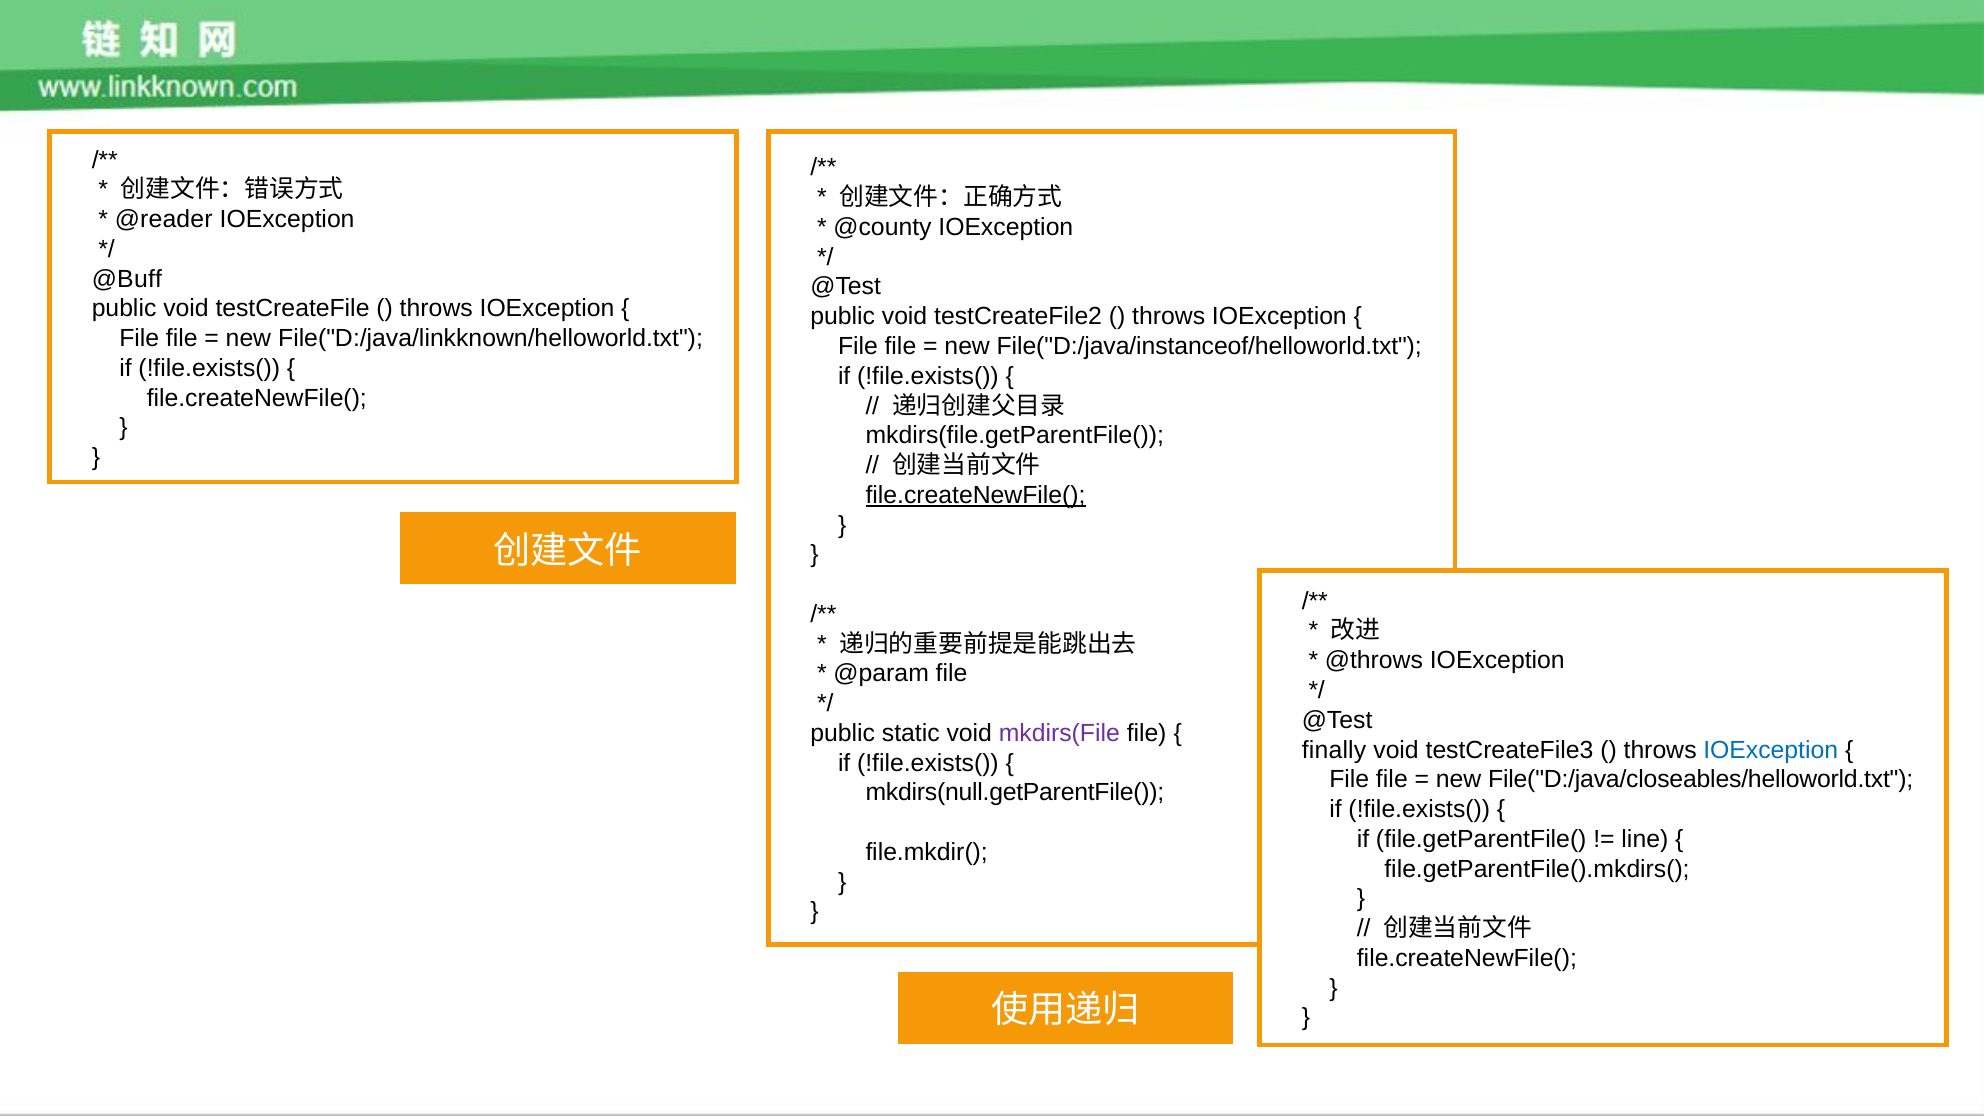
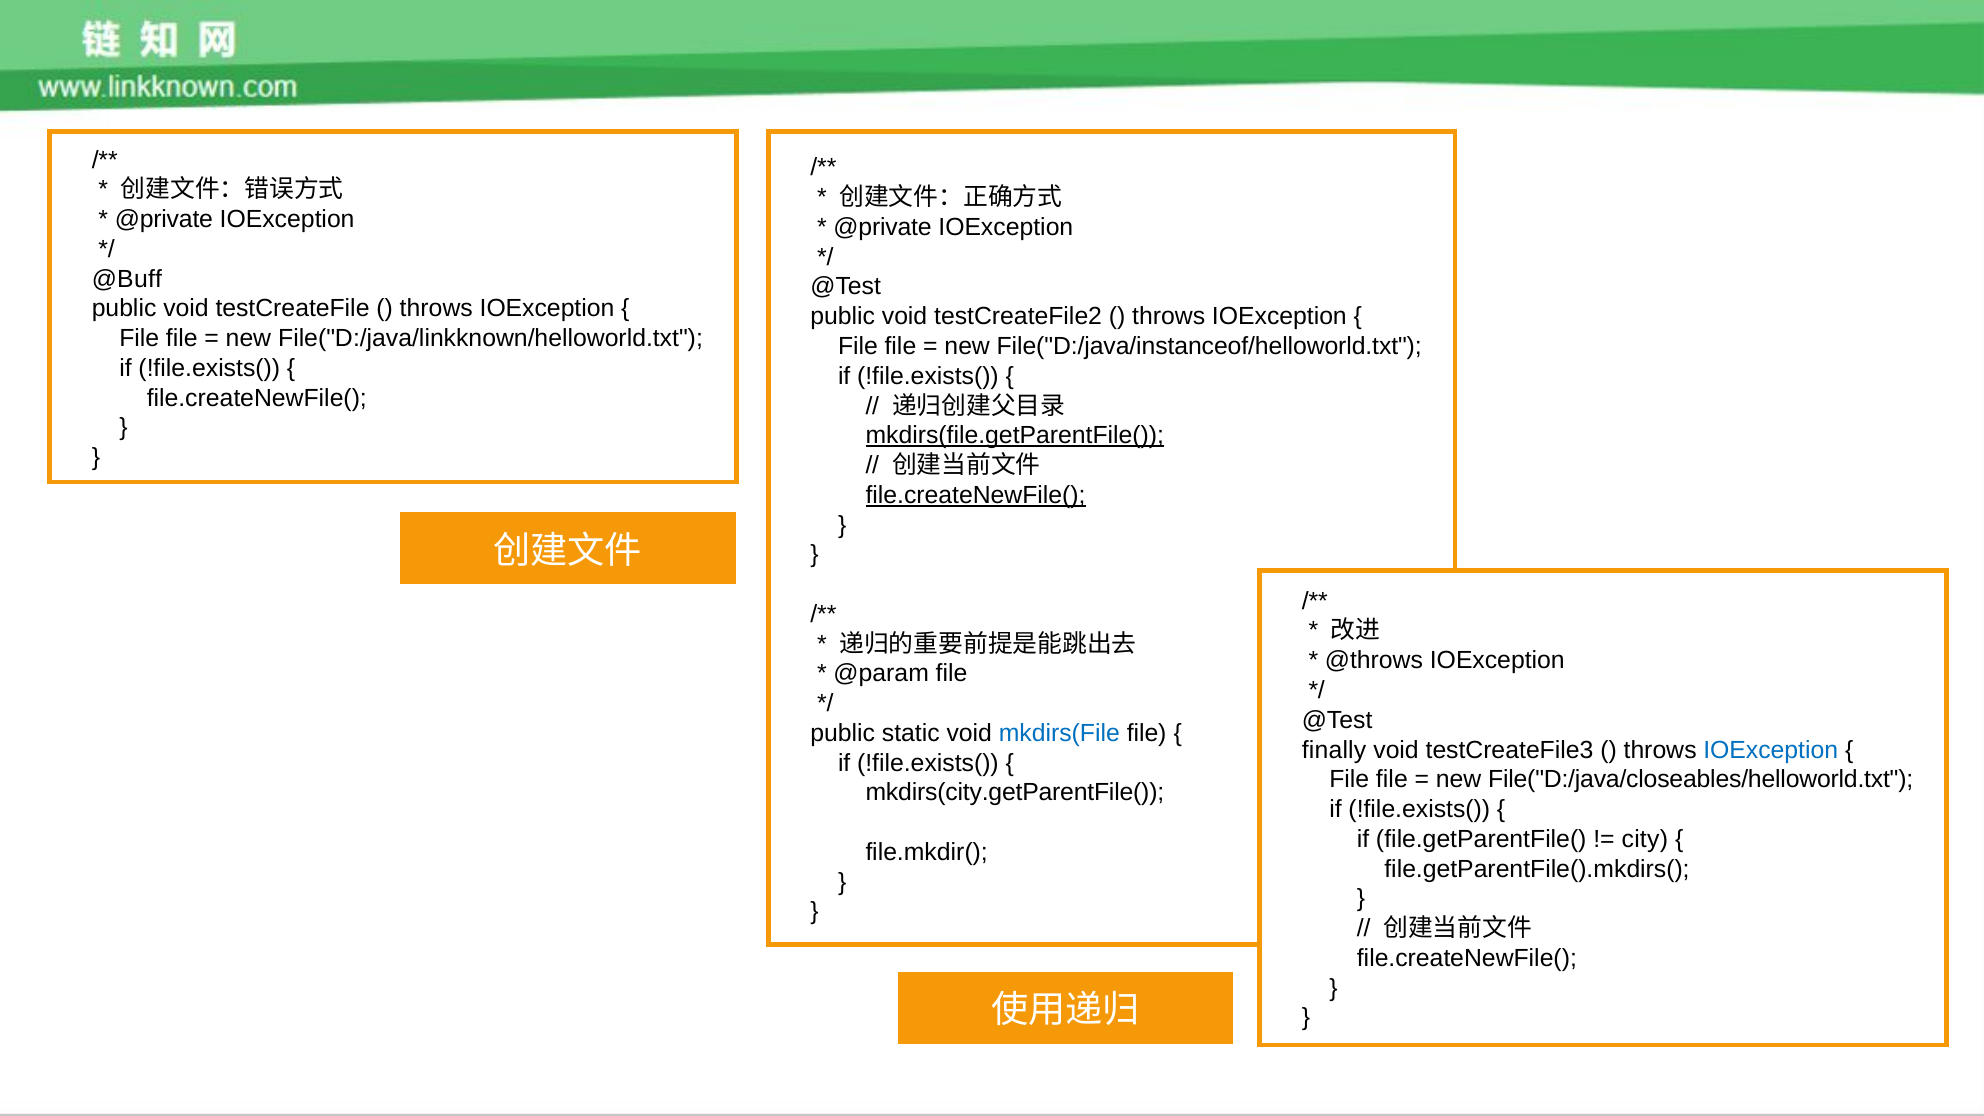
@reader at (164, 219): @reader -> @private
@county at (883, 227): @county -> @private
mkdirs(file.getParentFile( underline: none -> present
mkdirs(File colour: purple -> blue
mkdirs(null.getParentFile(: mkdirs(null.getParentFile( -> mkdirs(city.getParentFile(
line: line -> city
